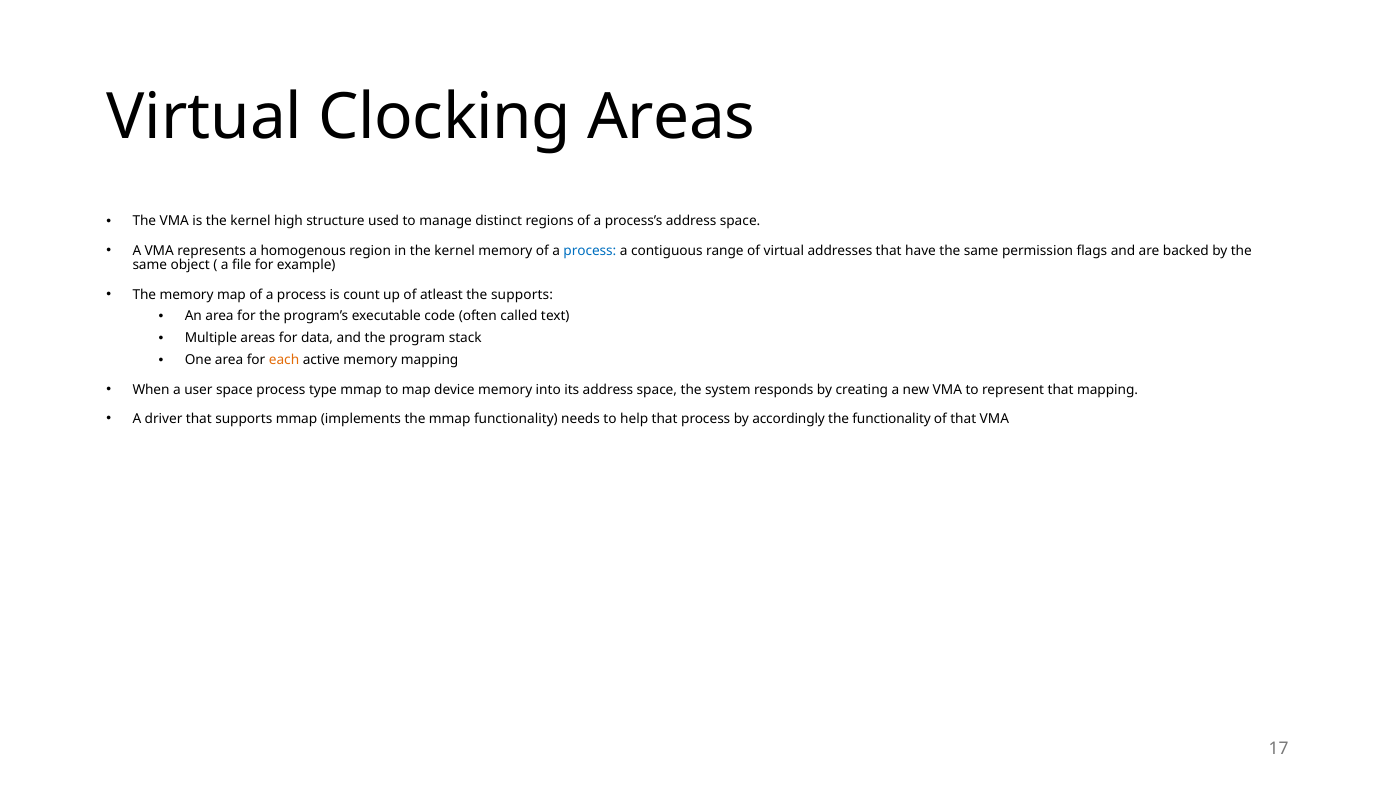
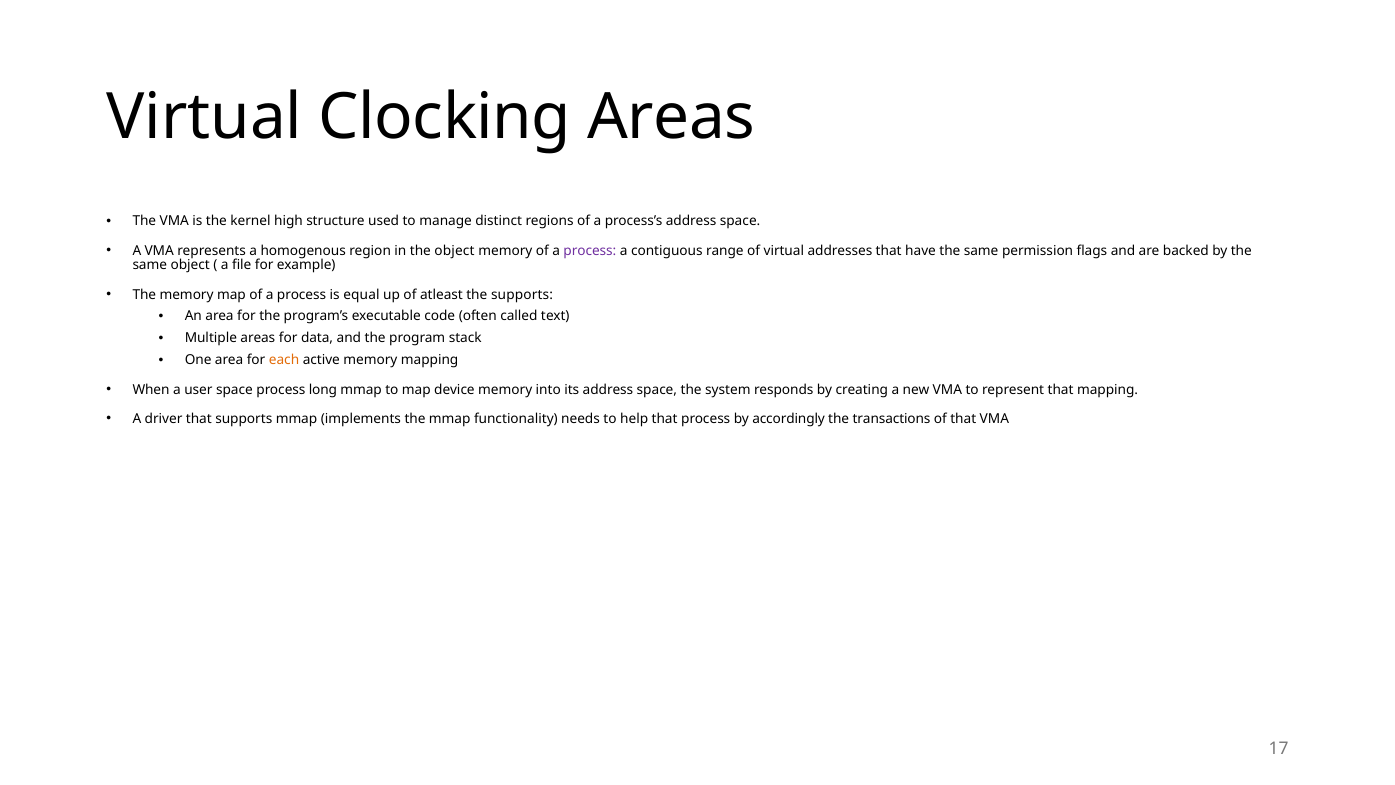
in the kernel: kernel -> object
process at (590, 251) colour: blue -> purple
count: count -> equal
type: type -> long
the functionality: functionality -> transactions
